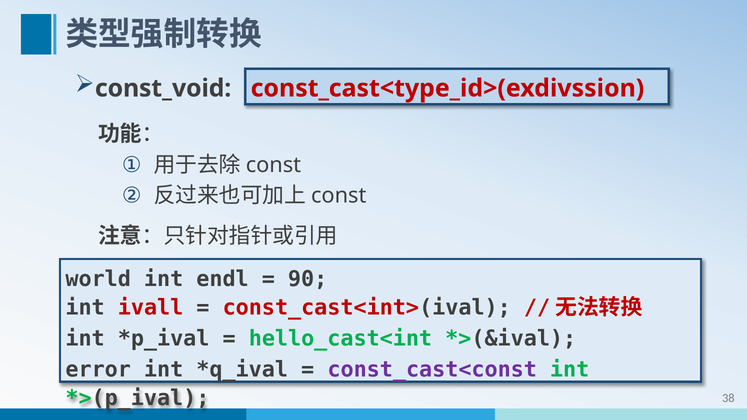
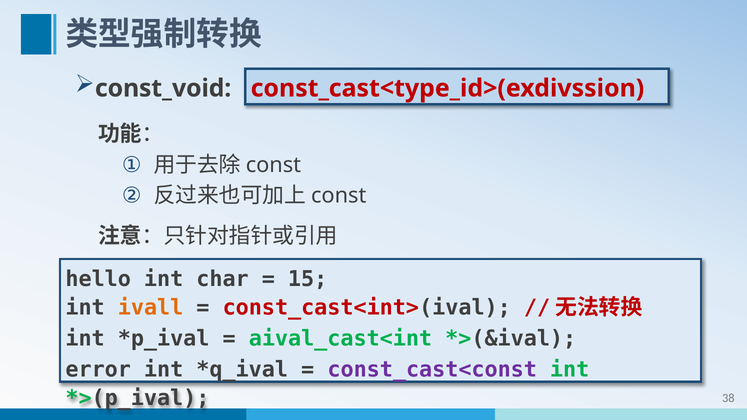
world: world -> hello
endl: endl -> char
90: 90 -> 15
ivall colour: red -> orange
hello_cast<int: hello_cast<int -> aival_cast<int
